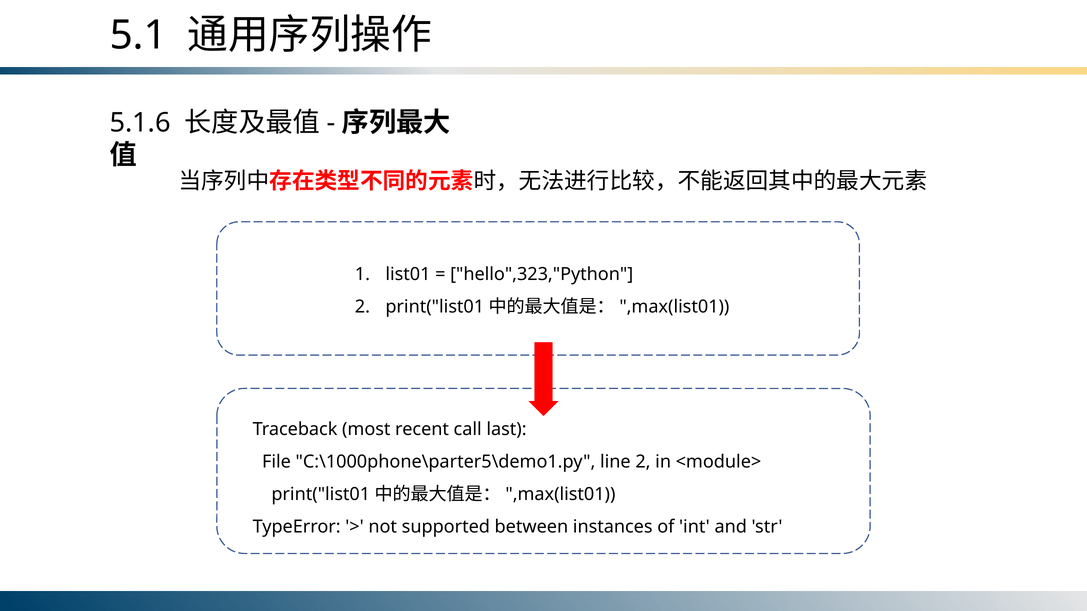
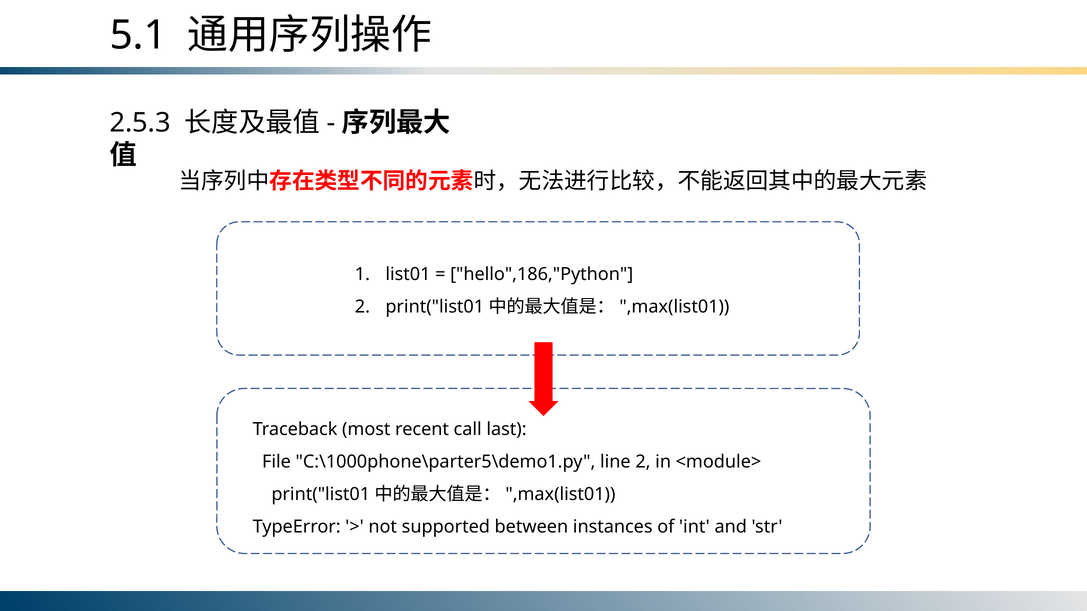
5.1.6: 5.1.6 -> 2.5.3
hello",323,"Python: hello",323,"Python -> hello",186,"Python
